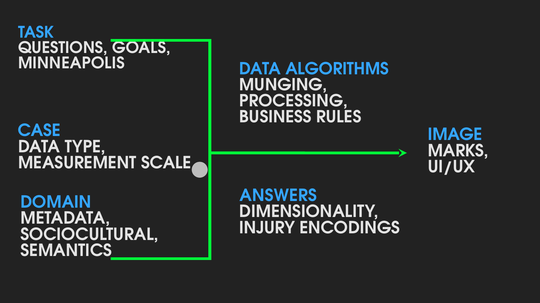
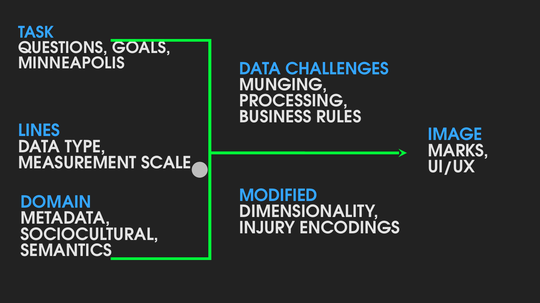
ALGORITHMS: ALGORITHMS -> CHALLENGES
CASE: CASE -> LINES
ANSWERS: ANSWERS -> MODIFIED
